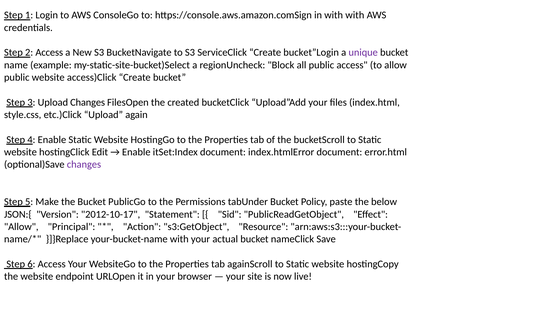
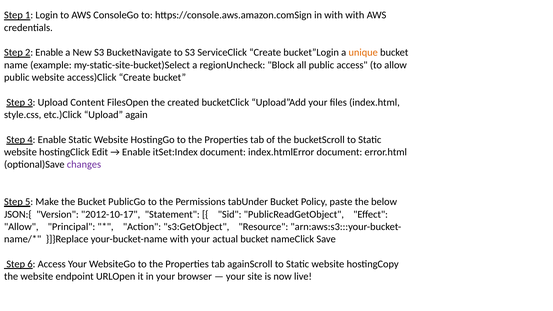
2 Access: Access -> Enable
unique colour: purple -> orange
Upload Changes: Changes -> Content
